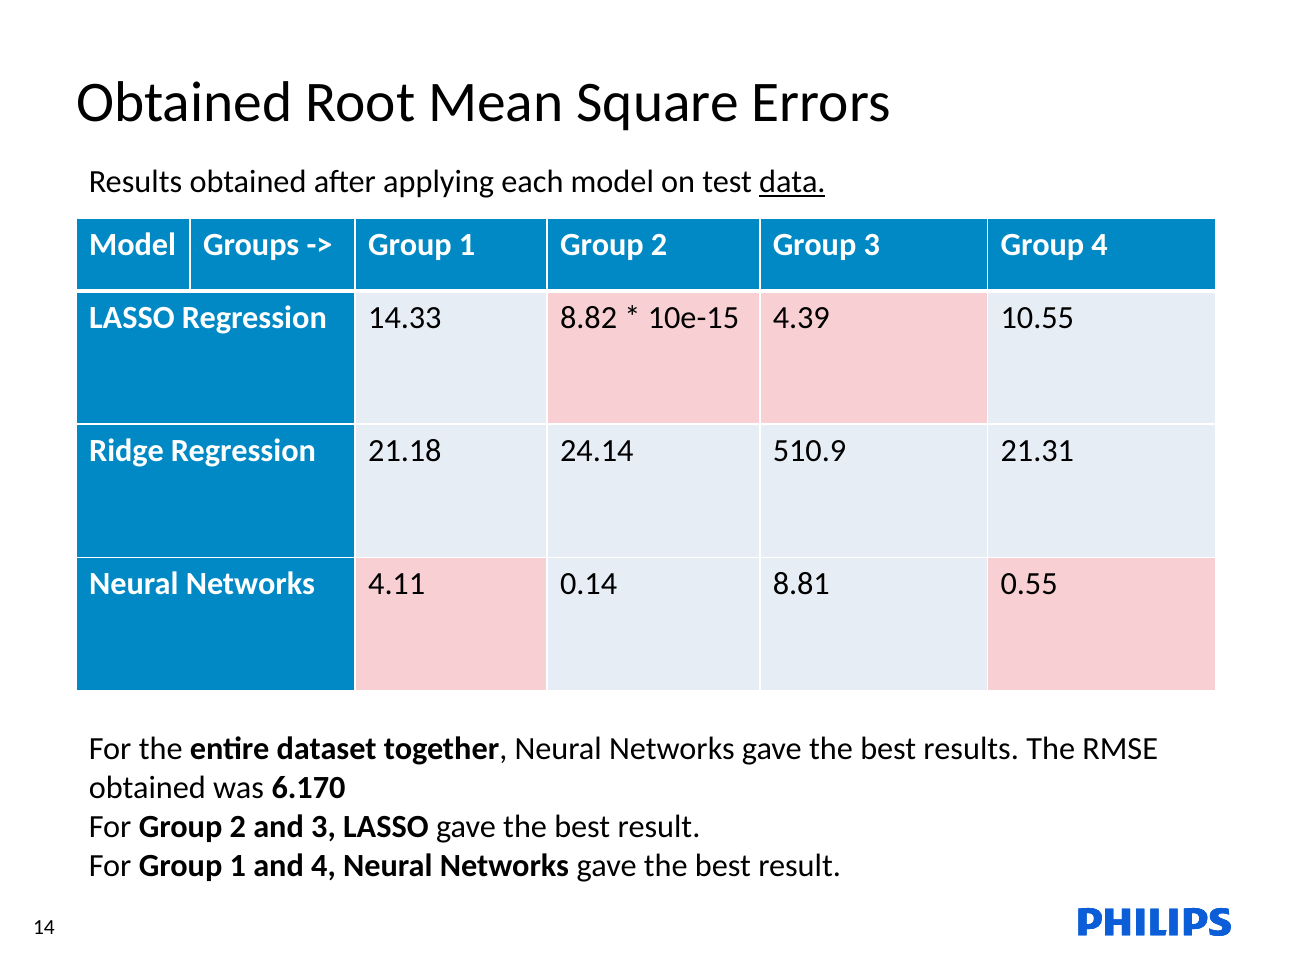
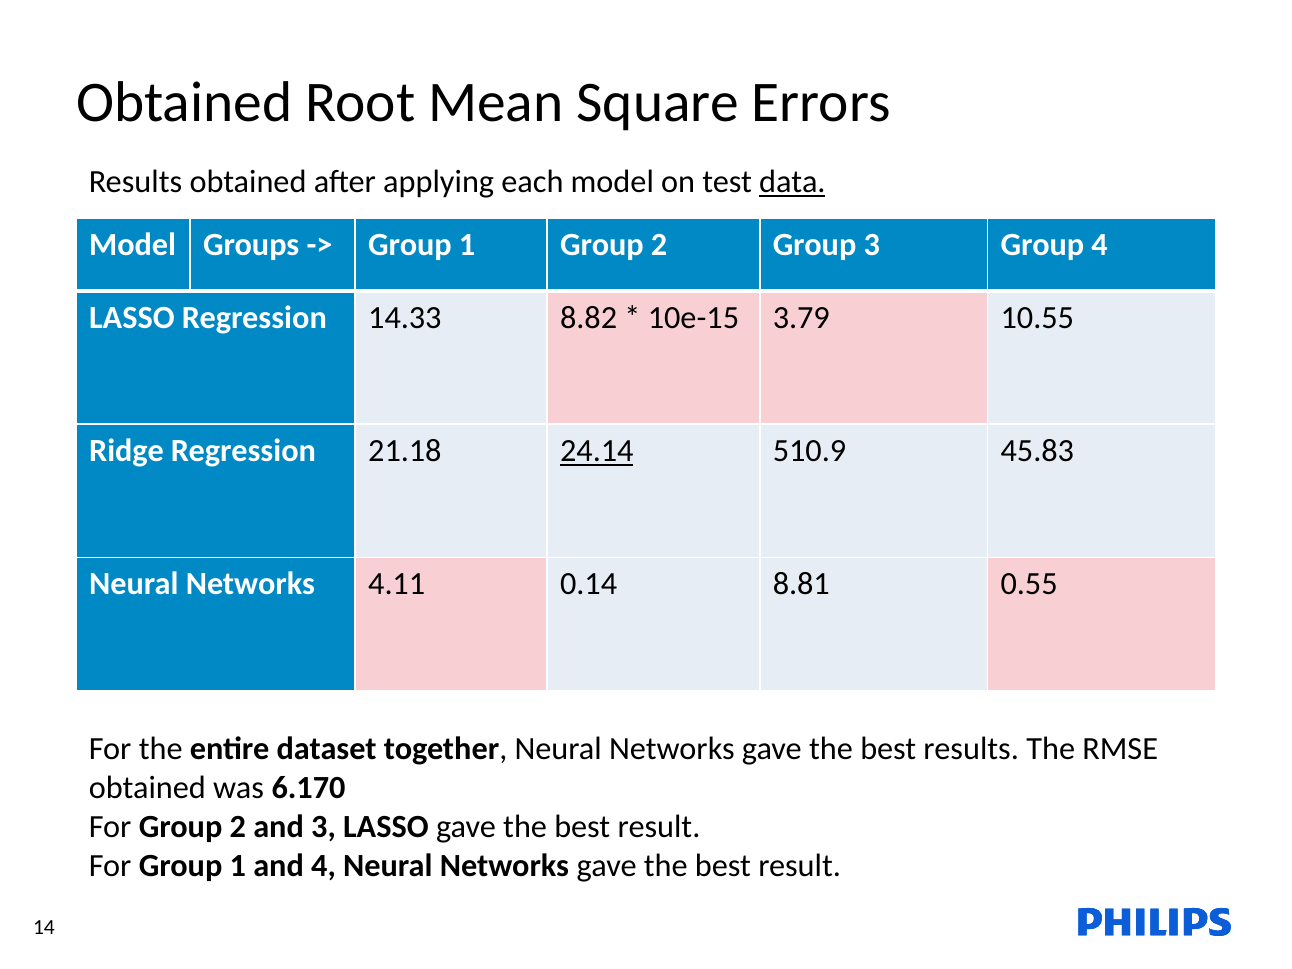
4.39: 4.39 -> 3.79
24.14 underline: none -> present
21.31: 21.31 -> 45.83
